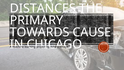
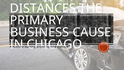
TOWARDS: TOWARDS -> BUSINESS
